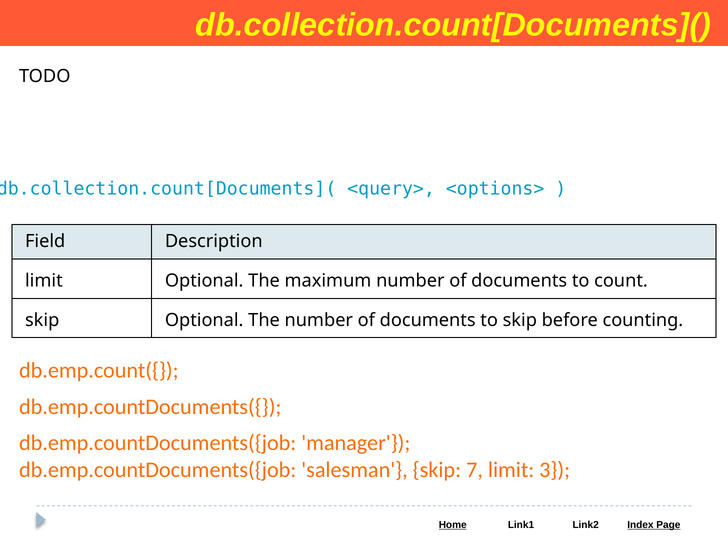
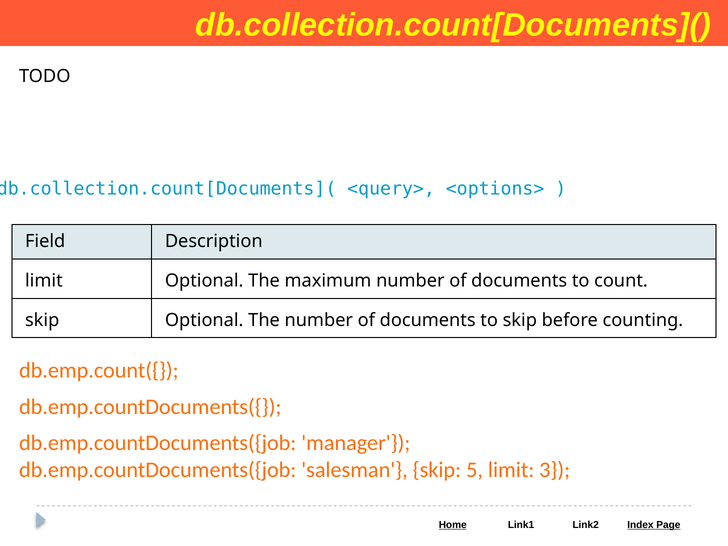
7: 7 -> 5
